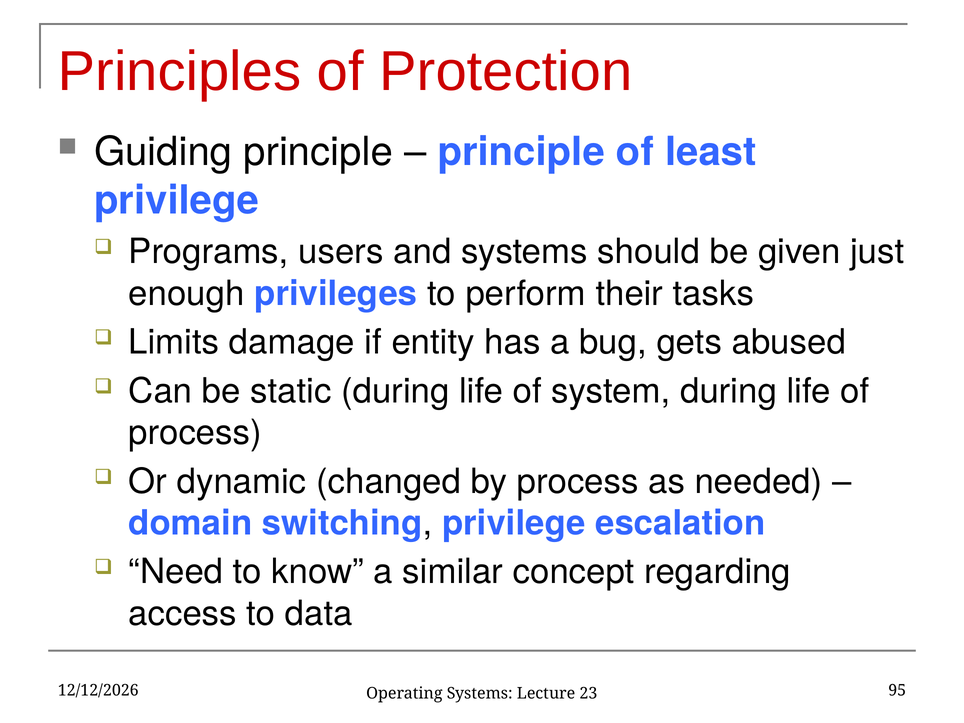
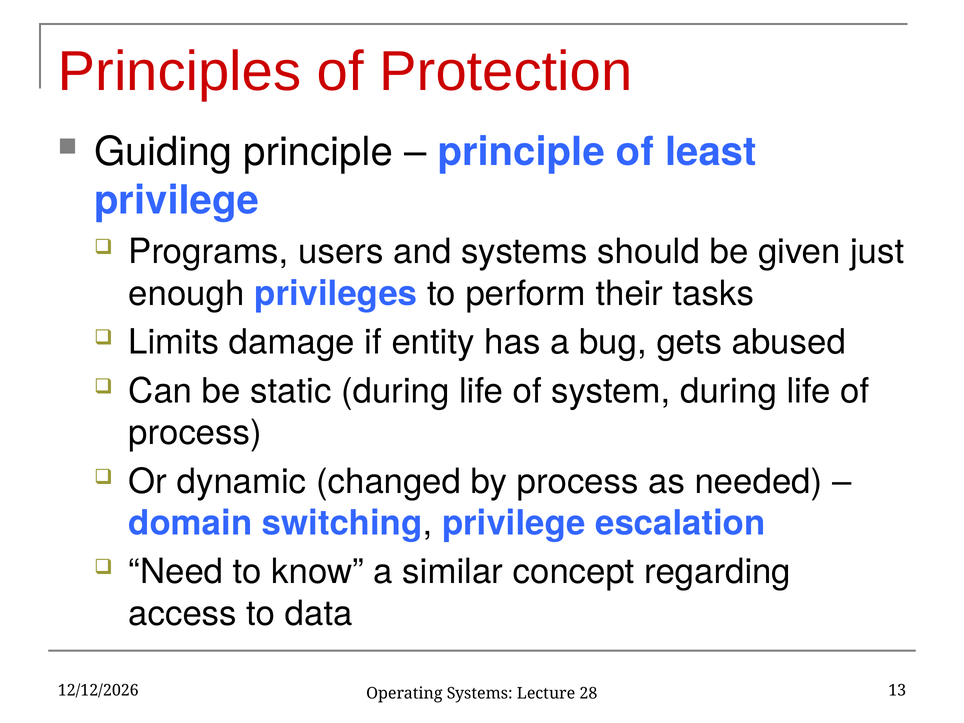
95: 95 -> 13
23: 23 -> 28
